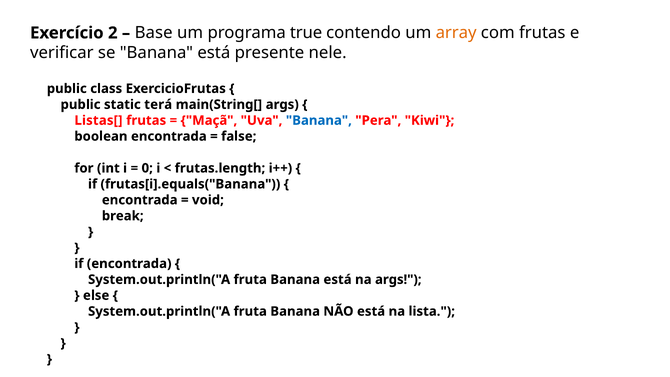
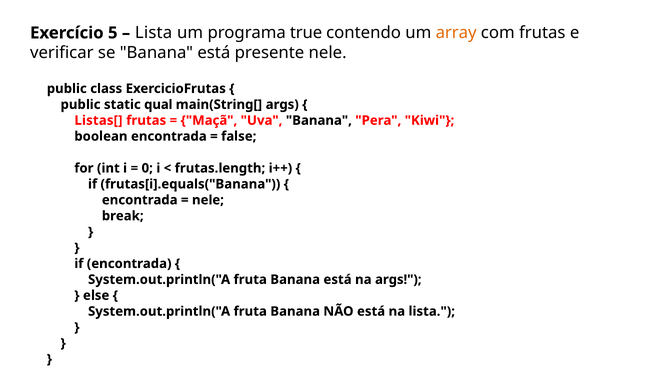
2: 2 -> 5
Base at (154, 33): Base -> Lista
terá: terá -> qual
Banana at (319, 120) colour: blue -> black
void at (208, 200): void -> nele
